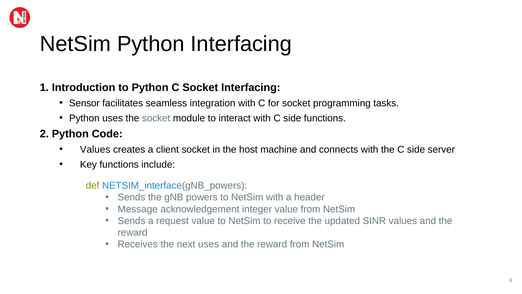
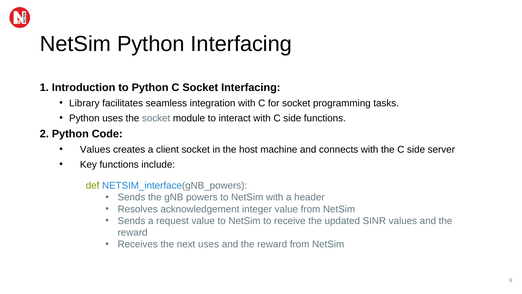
Sensor: Sensor -> Library
Message: Message -> Resolves
